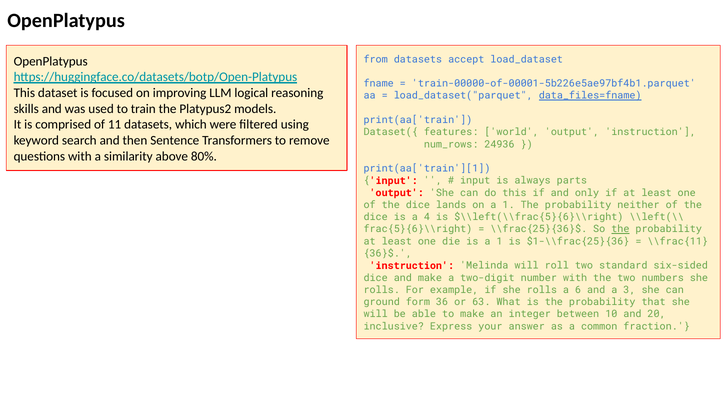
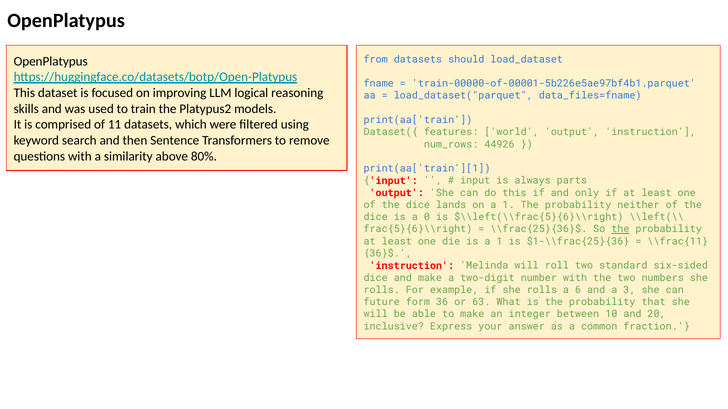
accept: accept -> should
data_files=fname underline: present -> none
24936: 24936 -> 44926
4: 4 -> 0
ground: ground -> future
